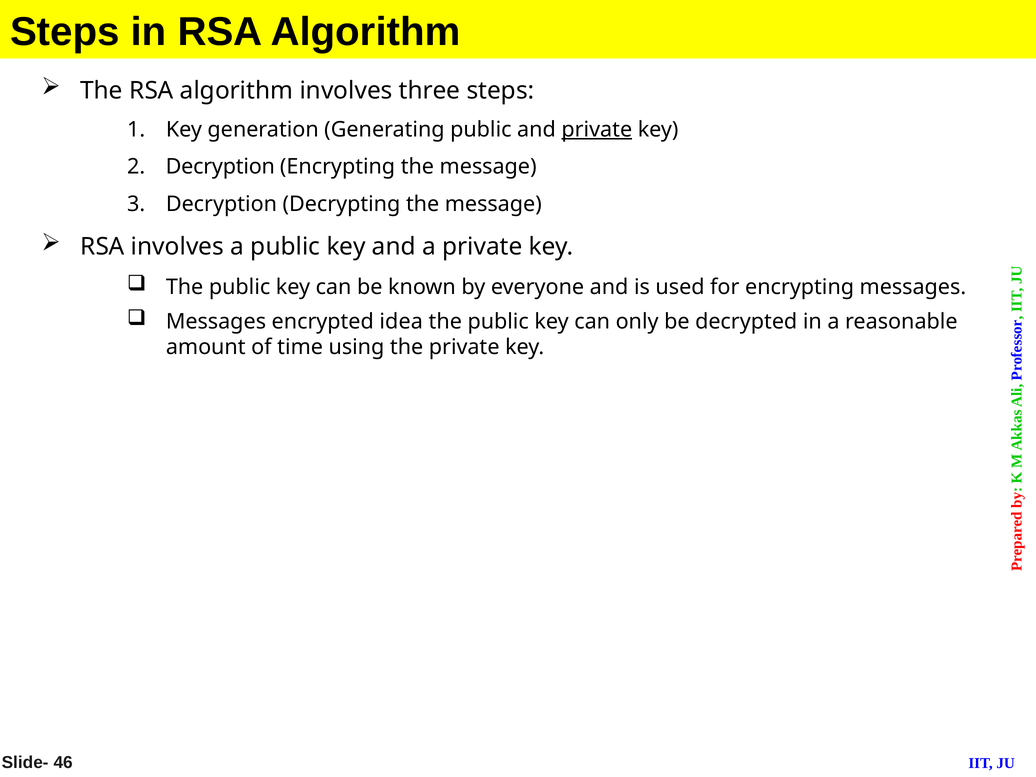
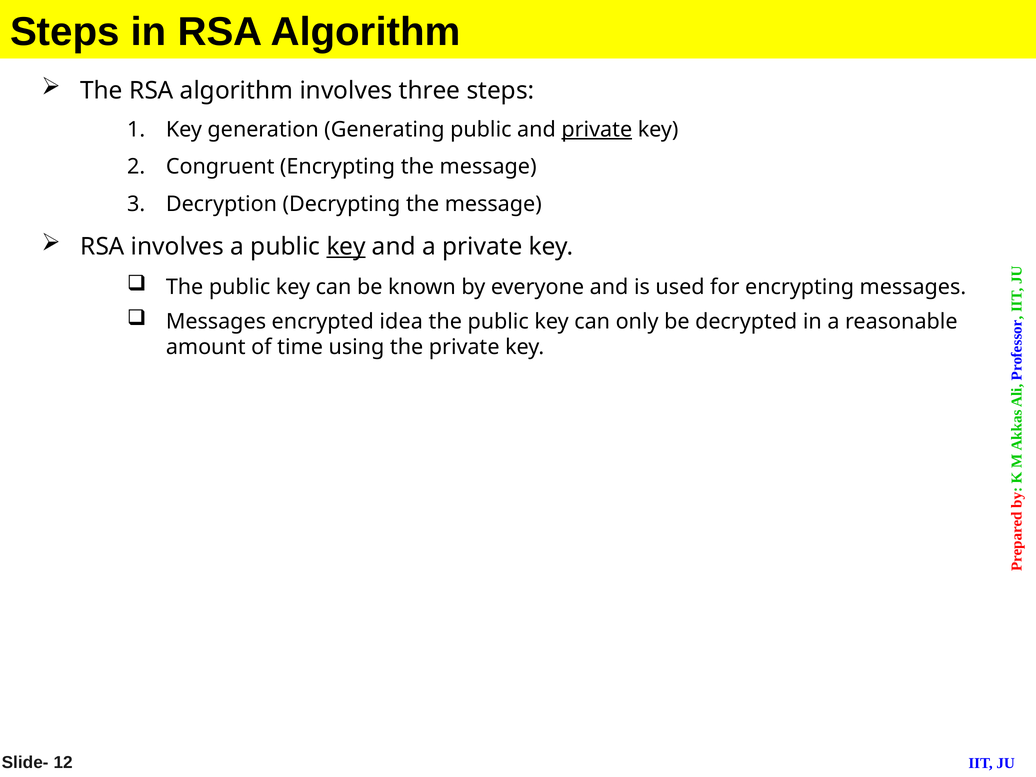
Decryption at (220, 167): Decryption -> Congruent
key at (346, 247) underline: none -> present
46: 46 -> 12
